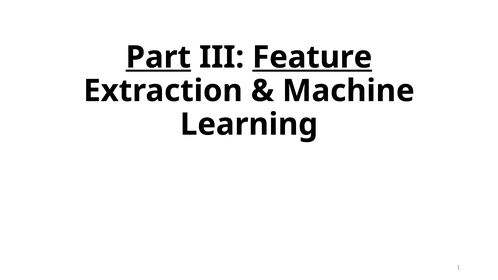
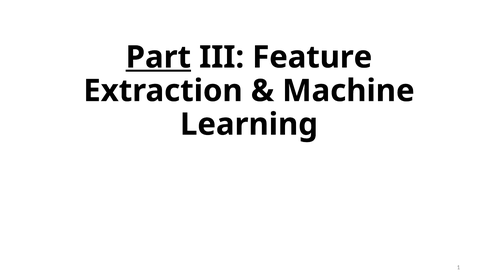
Feature underline: present -> none
